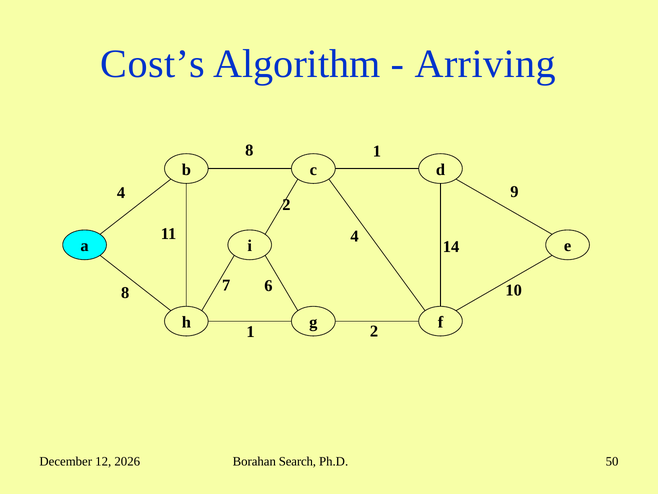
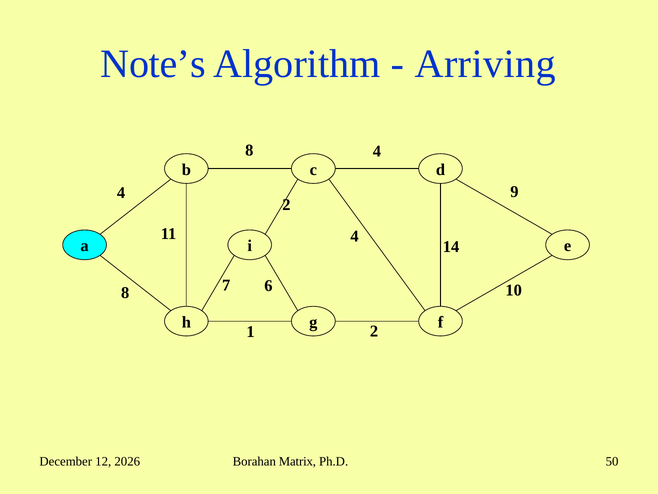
Cost’s: Cost’s -> Note’s
8 1: 1 -> 4
Search: Search -> Matrix
